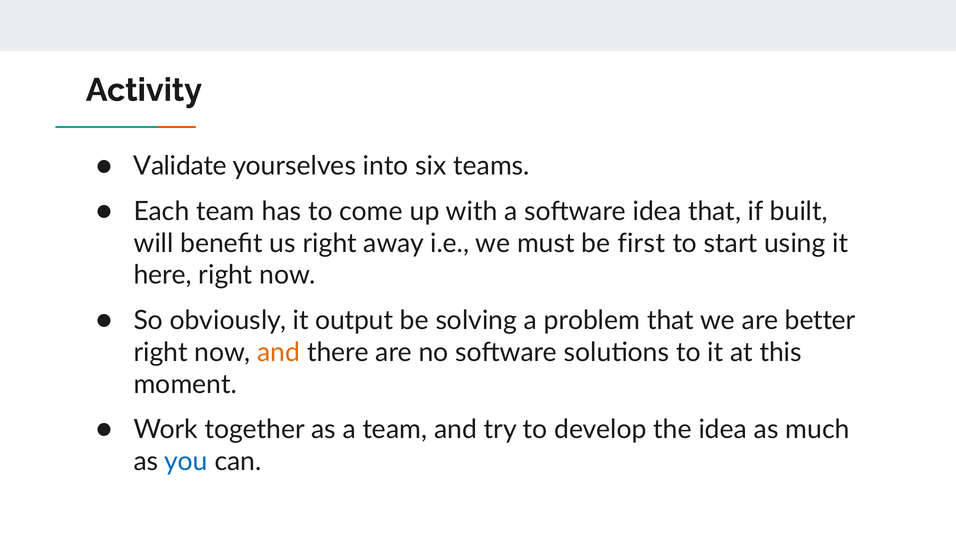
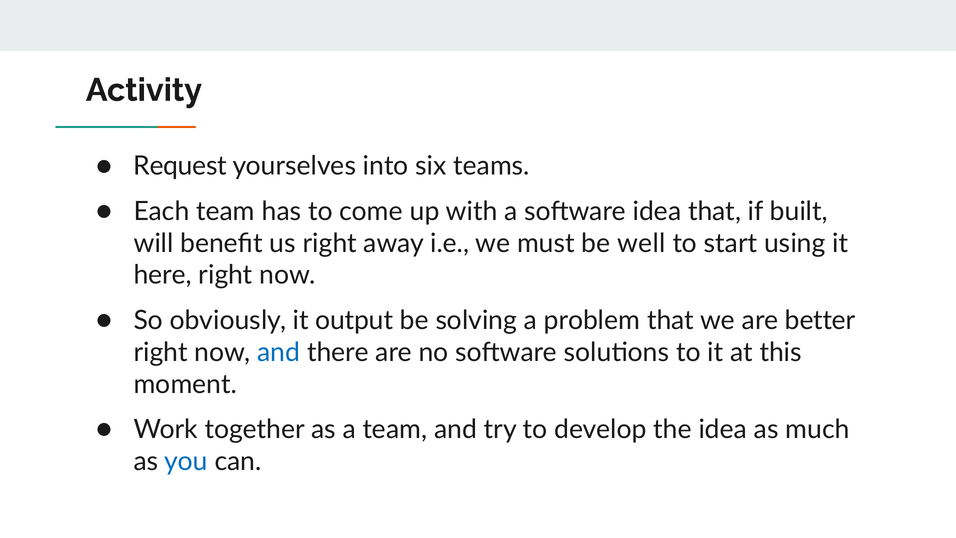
Validate: Validate -> Request
first: first -> well
and at (279, 352) colour: orange -> blue
